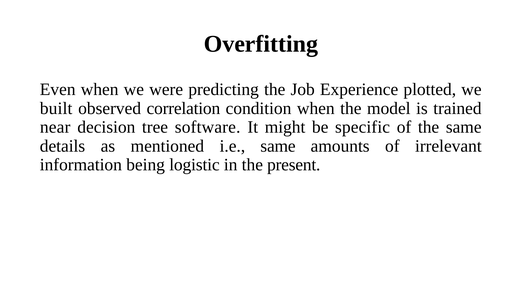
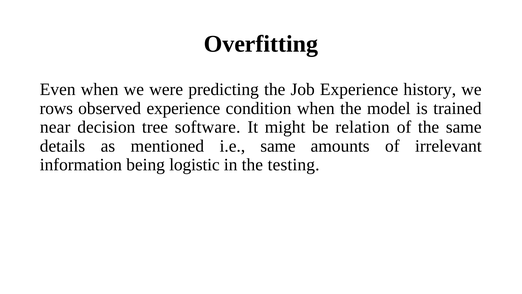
plotted: plotted -> history
built: built -> rows
observed correlation: correlation -> experience
specific: specific -> relation
present: present -> testing
